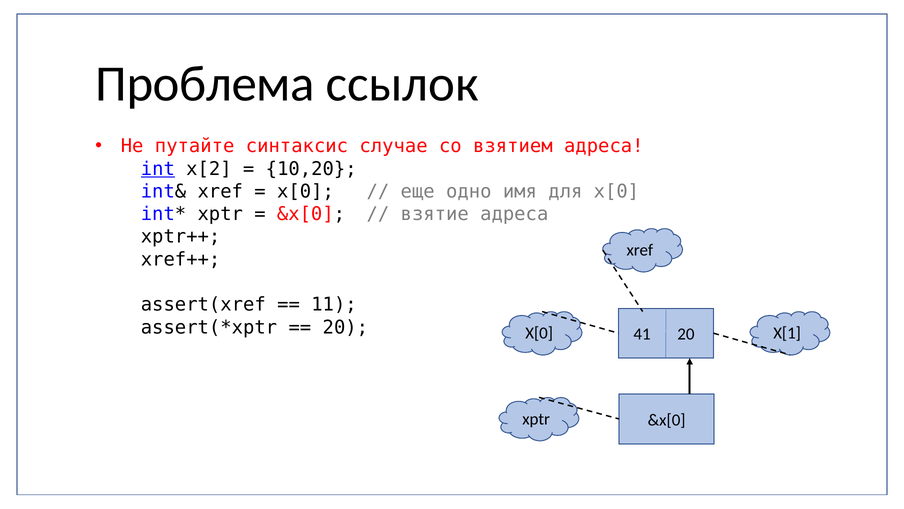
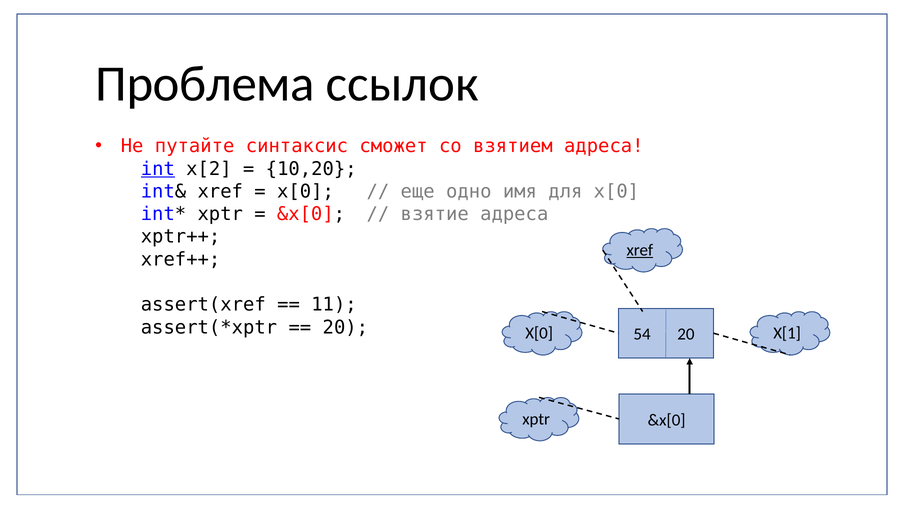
случае: случае -> сможет
xref at (640, 250) underline: none -> present
41: 41 -> 54
